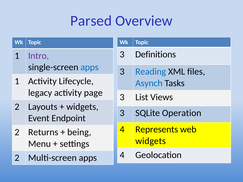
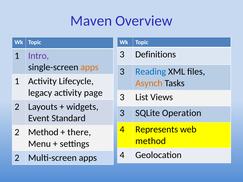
Parsed: Parsed -> Maven
apps at (90, 67) colour: blue -> orange
Asynch colour: blue -> orange
Endpoint: Endpoint -> Standard
2 Returns: Returns -> Method
being: being -> there
widgets at (151, 141): widgets -> method
